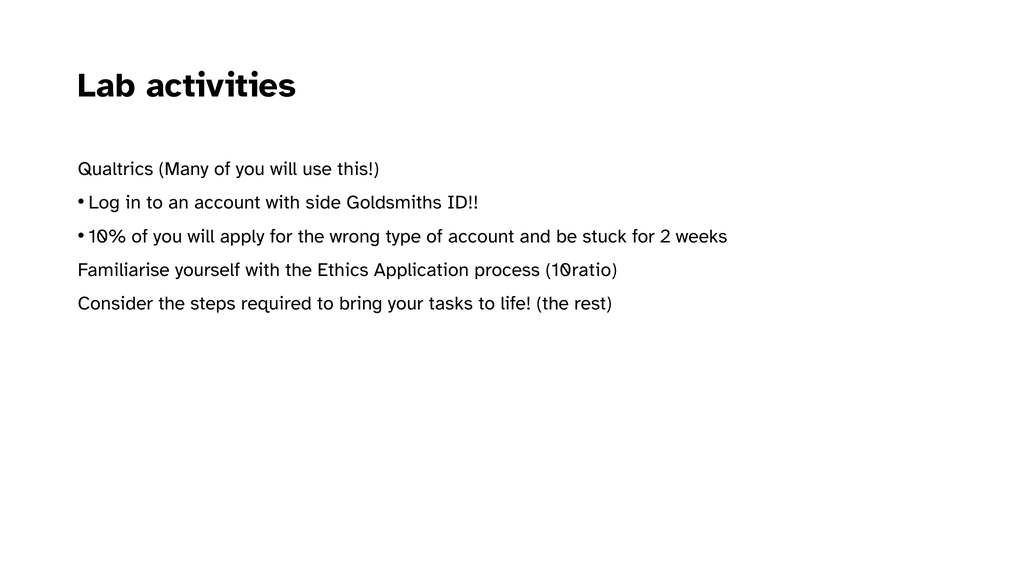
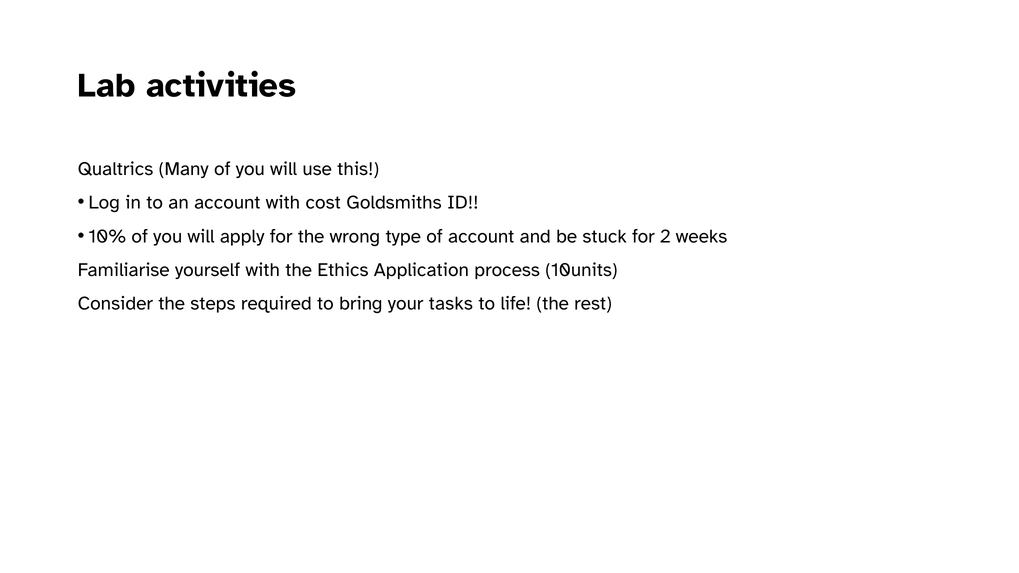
side: side -> cost
10ratio: 10ratio -> 10units
